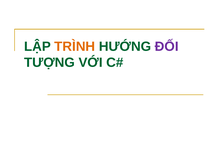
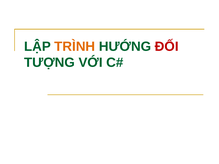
ĐỐI colour: purple -> red
